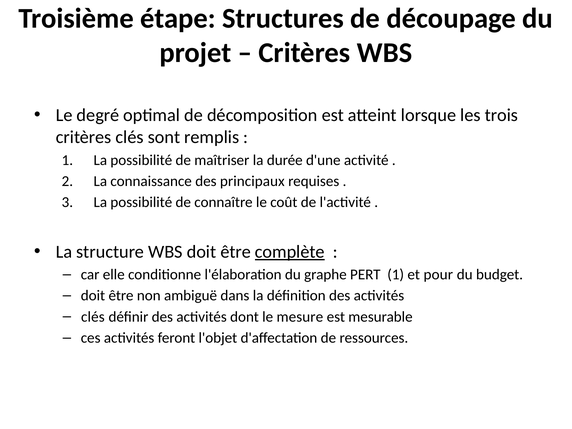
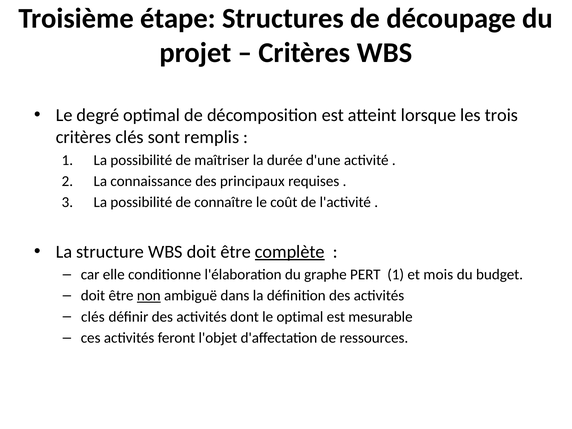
pour: pour -> mois
non underline: none -> present
le mesure: mesure -> optimal
